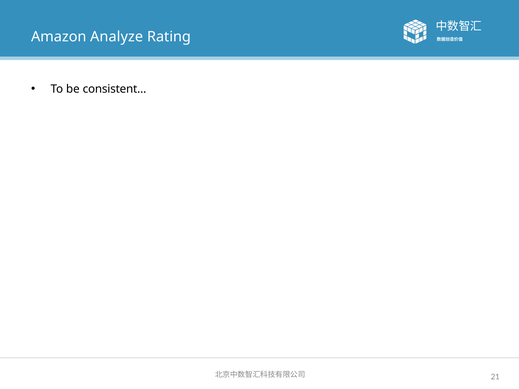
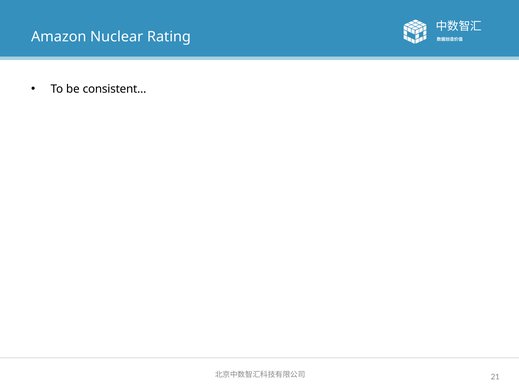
Analyze: Analyze -> Nuclear
